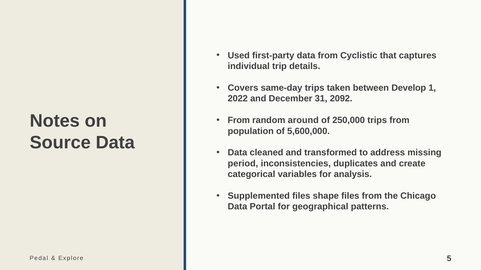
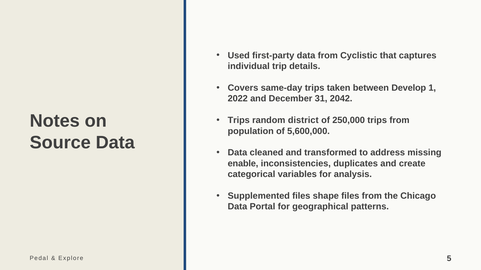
2092: 2092 -> 2042
From at (239, 121): From -> Trips
around: around -> district
period: period -> enable
